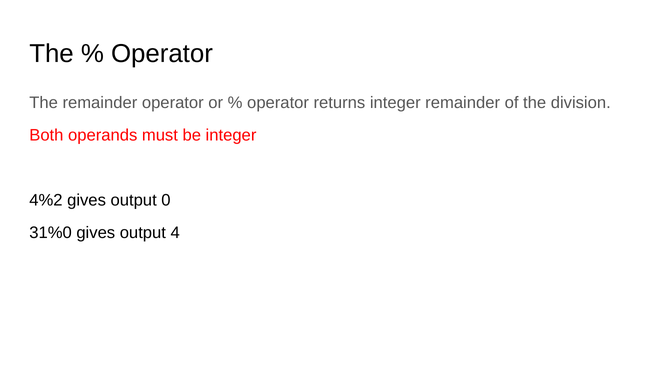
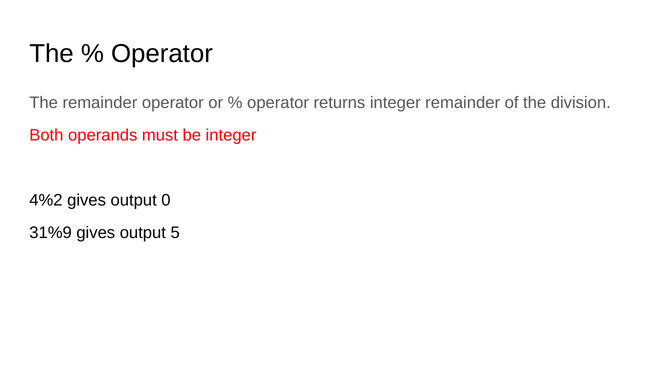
31%0: 31%0 -> 31%9
4: 4 -> 5
